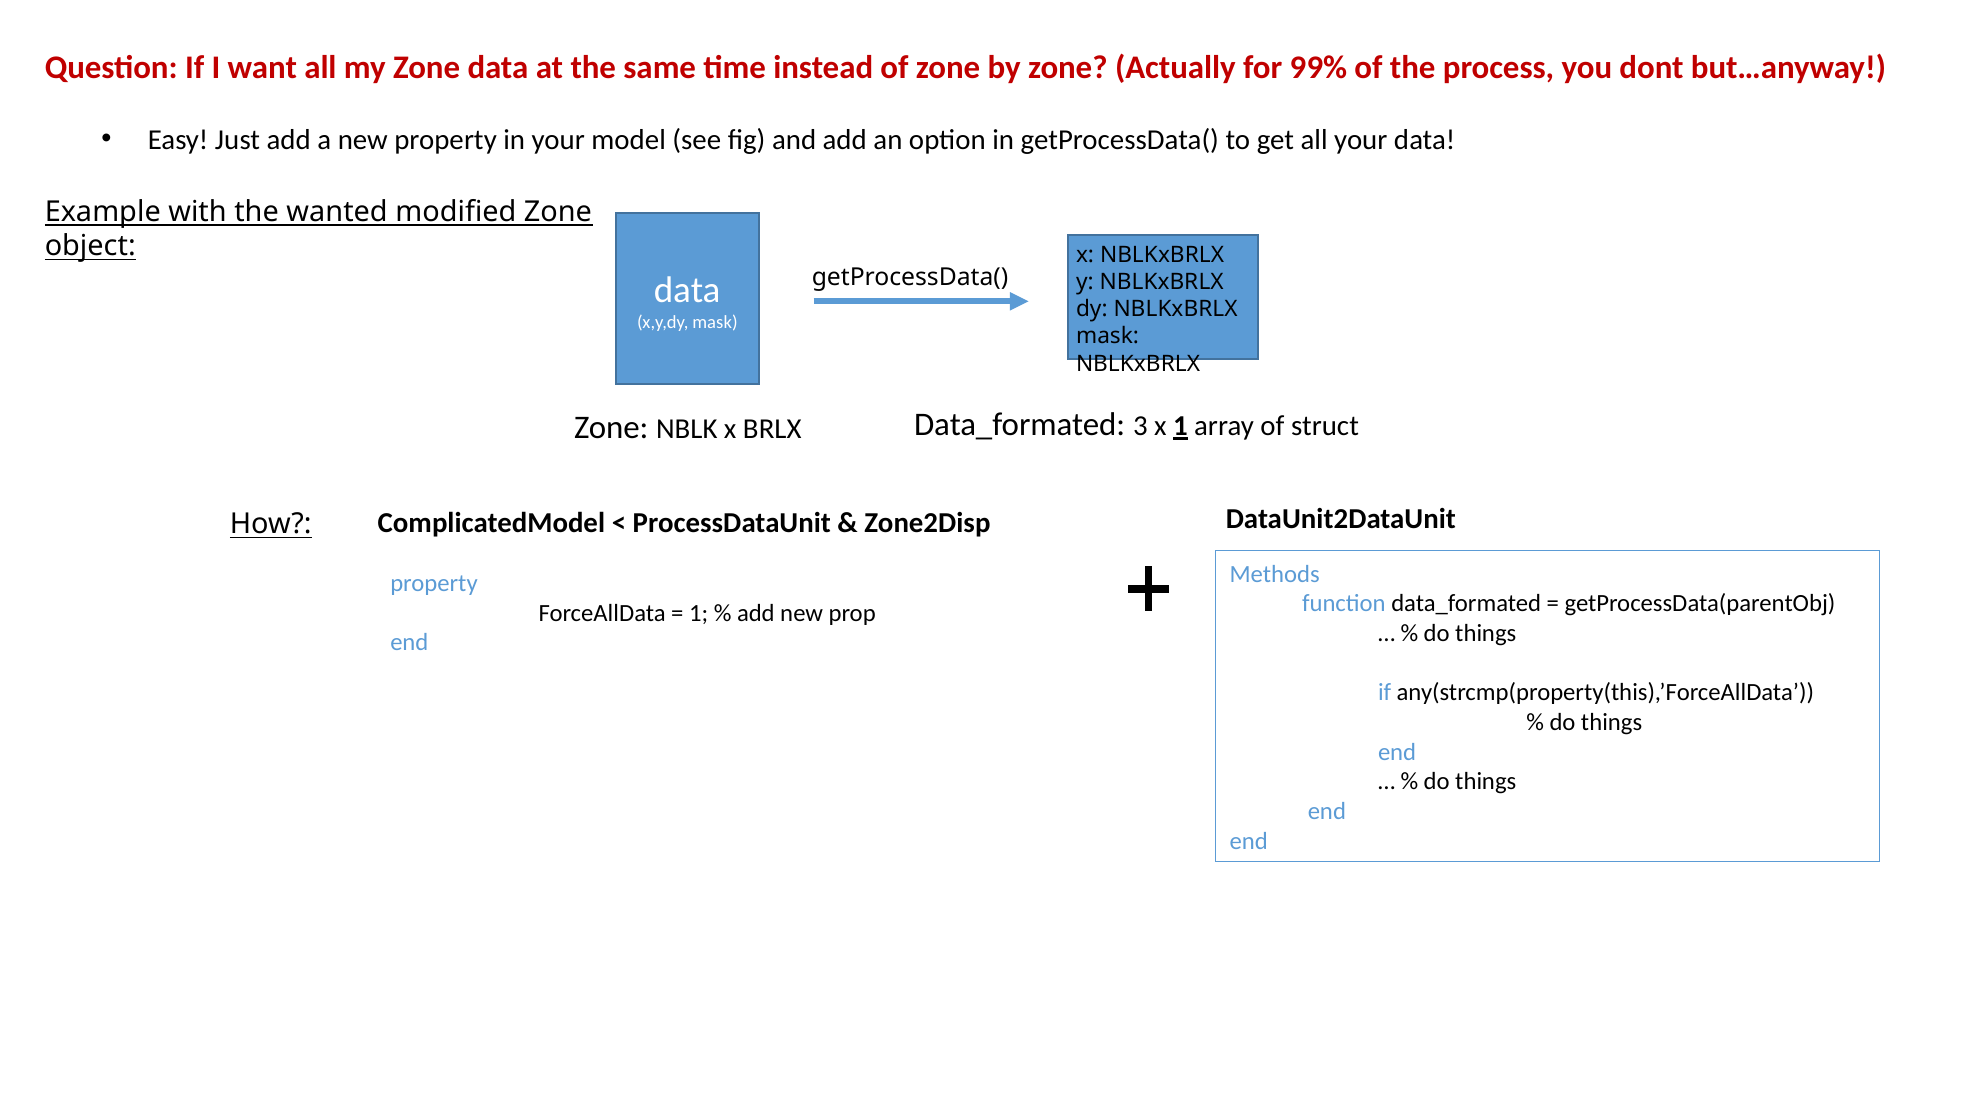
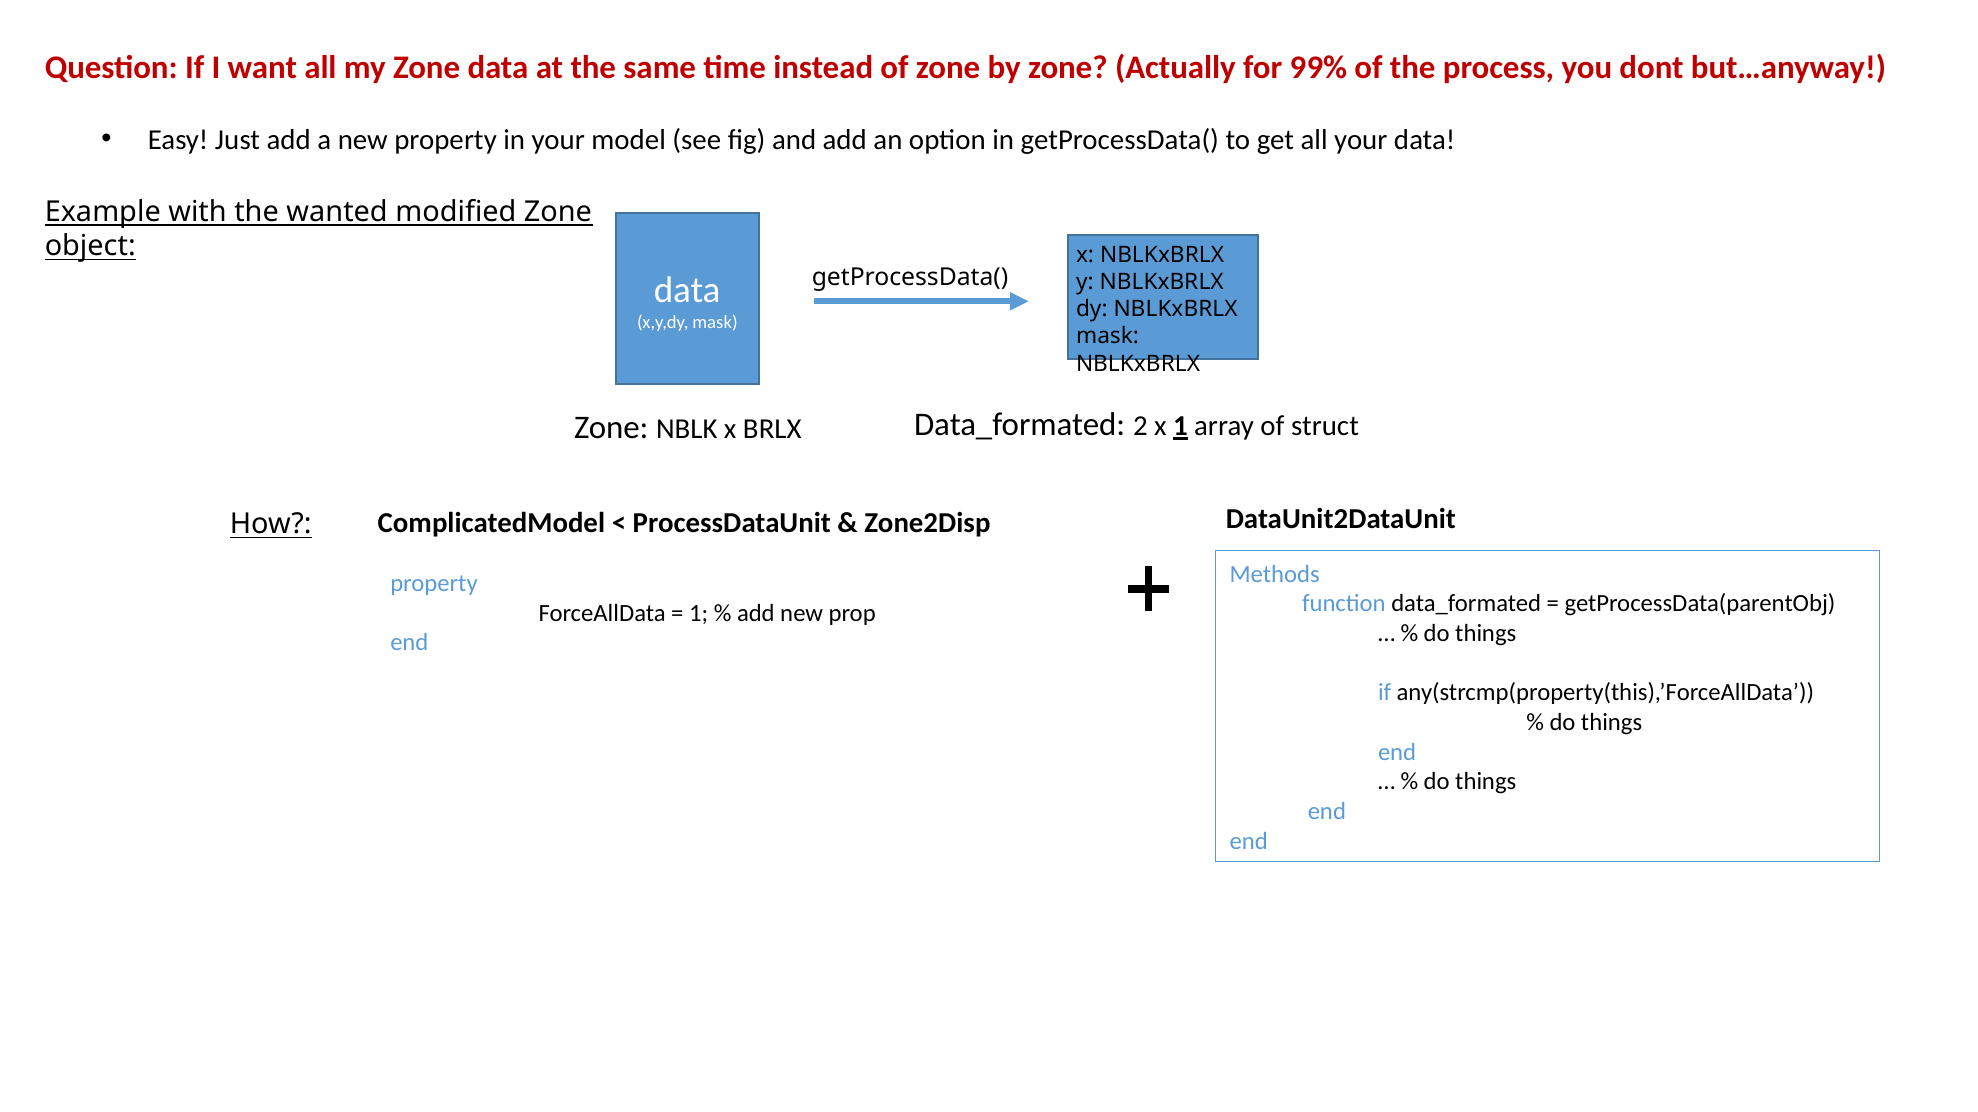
3: 3 -> 2
